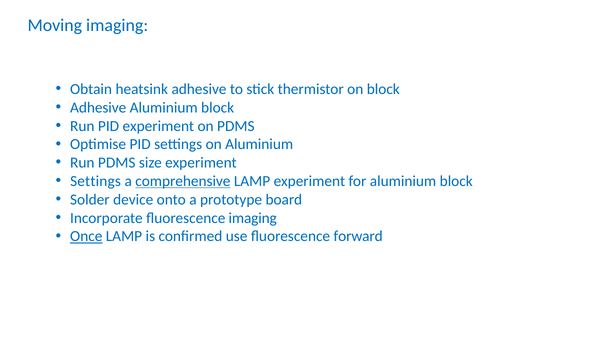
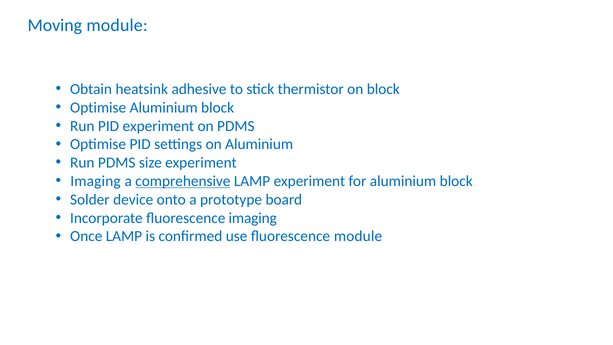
Moving imaging: imaging -> module
Adhesive at (98, 108): Adhesive -> Optimise
Settings at (96, 181): Settings -> Imaging
Once underline: present -> none
fluorescence forward: forward -> module
